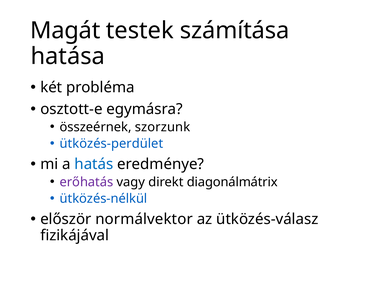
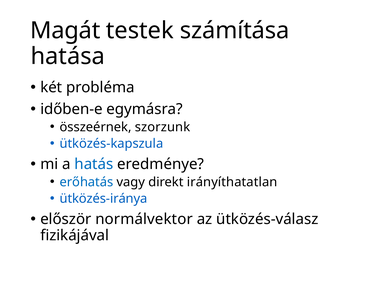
osztott-e: osztott-e -> időben-e
ütközés-perdület: ütközés-perdület -> ütközés-kapszula
erőhatás colour: purple -> blue
diagonálmátrix: diagonálmátrix -> irányíthatatlan
ütközés-nélkül: ütközés-nélkül -> ütközés-iránya
